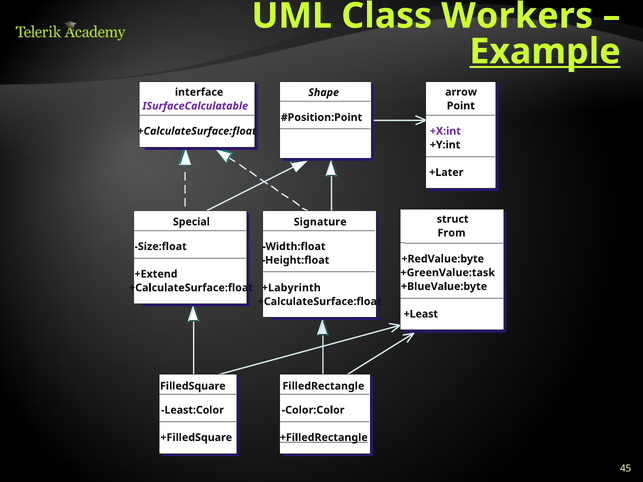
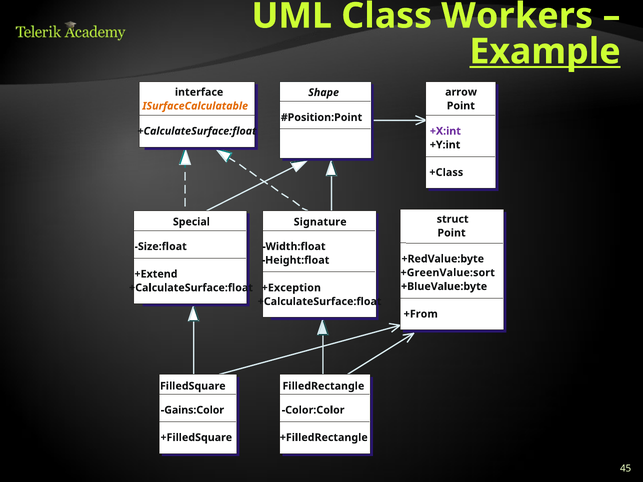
ISurfaceCalculatable colour: purple -> orange
+Later: +Later -> +Class
From at (451, 233): From -> Point
+GreenValue:task: +GreenValue:task -> +GreenValue:sort
+Labyrinth: +Labyrinth -> +Exception
+Least: +Least -> +From
Least:Color: Least:Color -> Gains:Color
+FilledRectangle underline: present -> none
